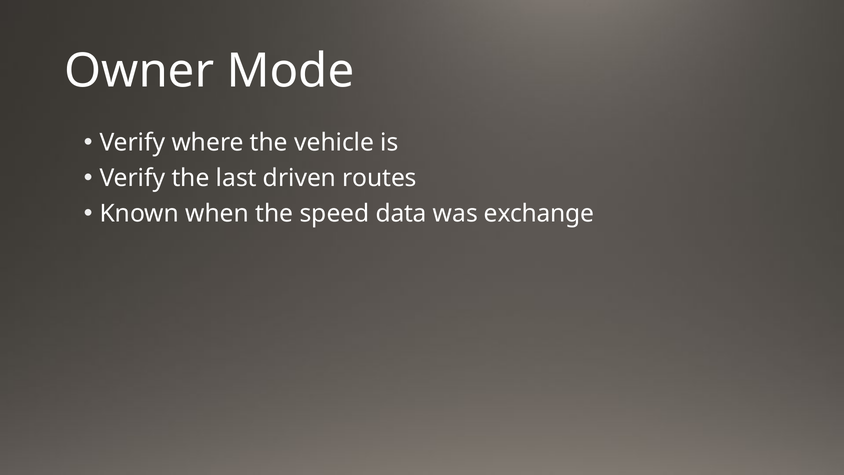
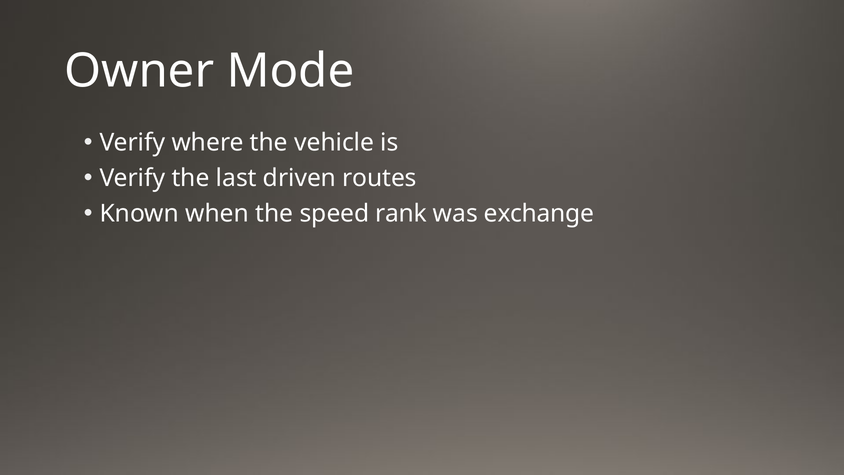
data: data -> rank
